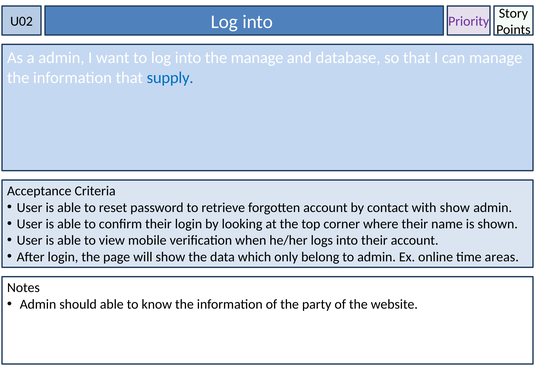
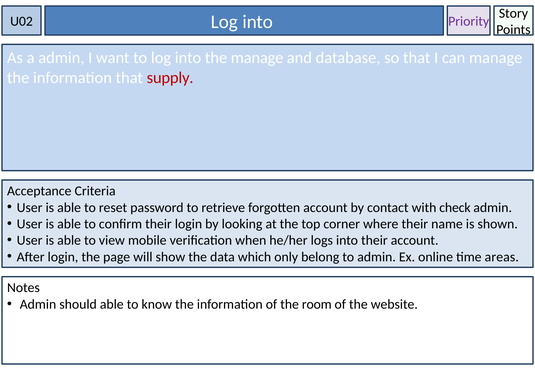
supply colour: blue -> red
with show: show -> check
party: party -> room
